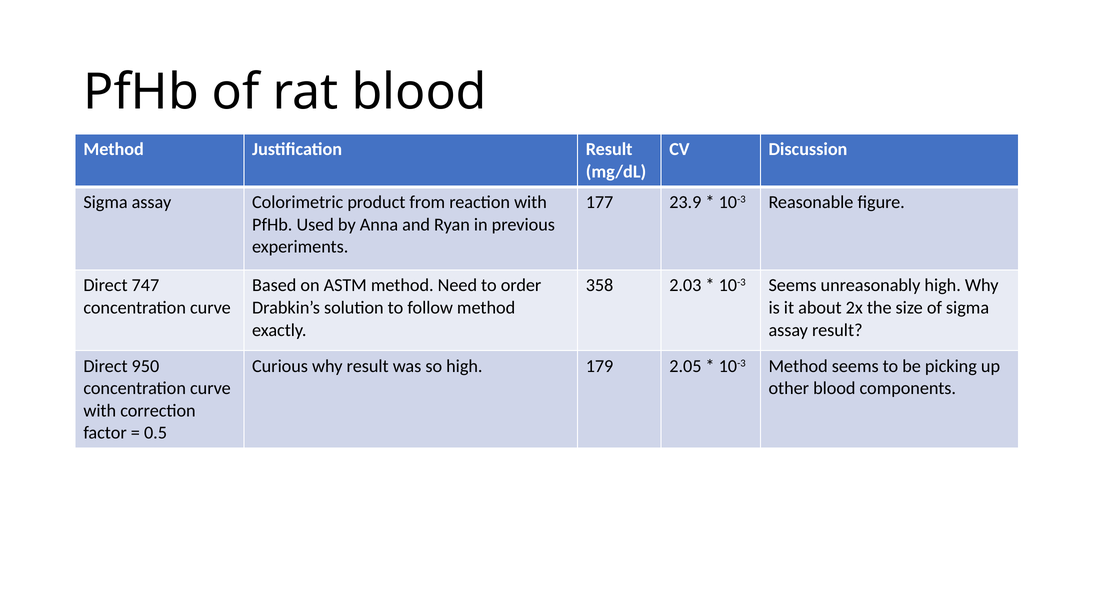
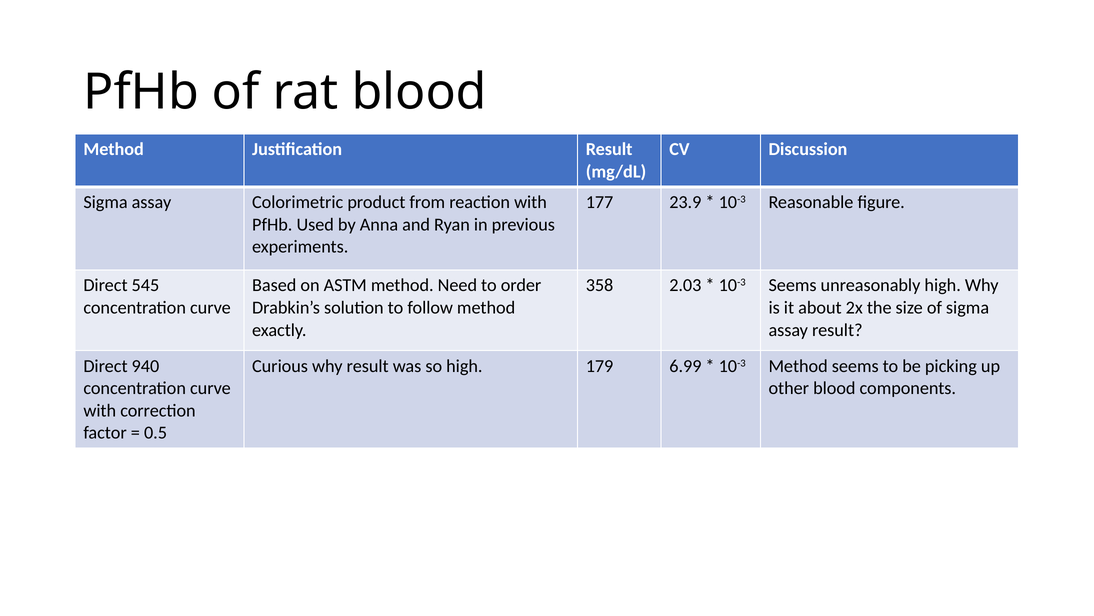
747: 747 -> 545
950: 950 -> 940
2.05: 2.05 -> 6.99
